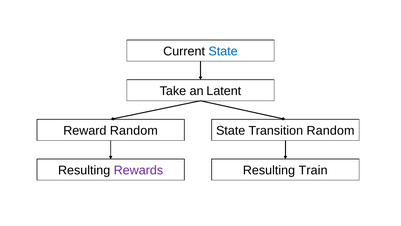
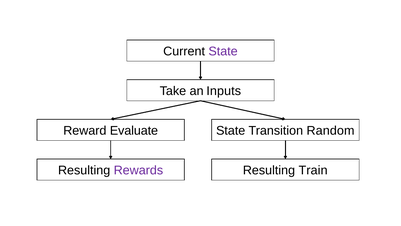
State at (223, 51) colour: blue -> purple
Latent: Latent -> Inputs
Reward Random: Random -> Evaluate
